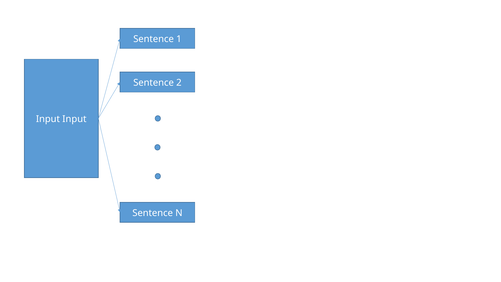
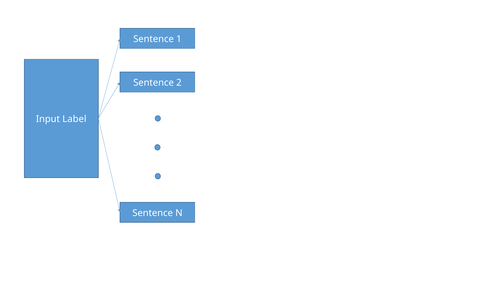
Input Input: Input -> Label
